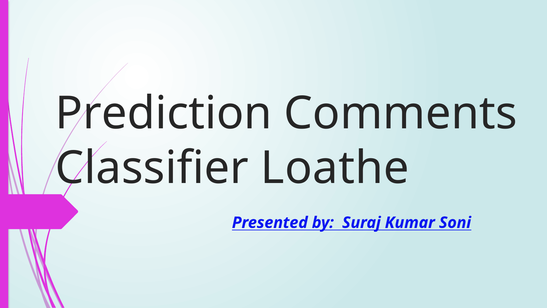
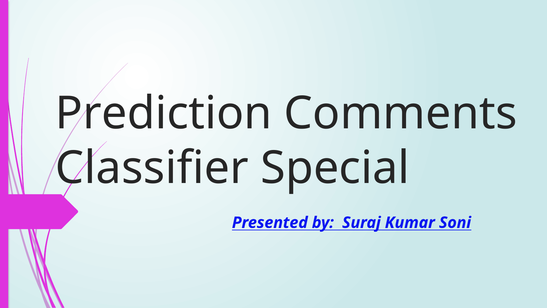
Loathe: Loathe -> Special
